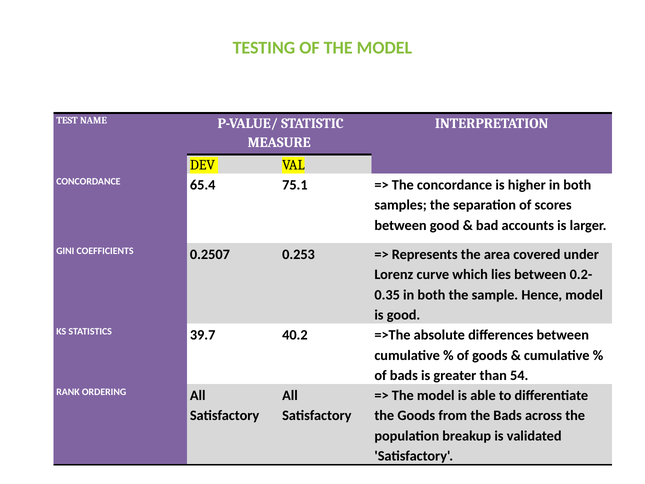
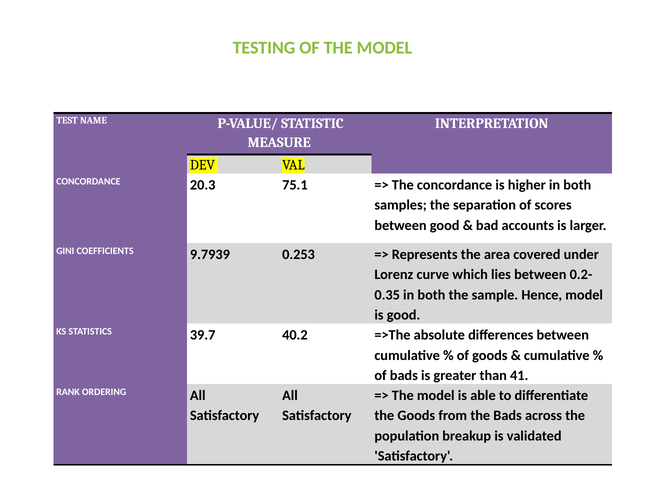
65.4: 65.4 -> 20.3
0.2507: 0.2507 -> 9.7939
54: 54 -> 41
